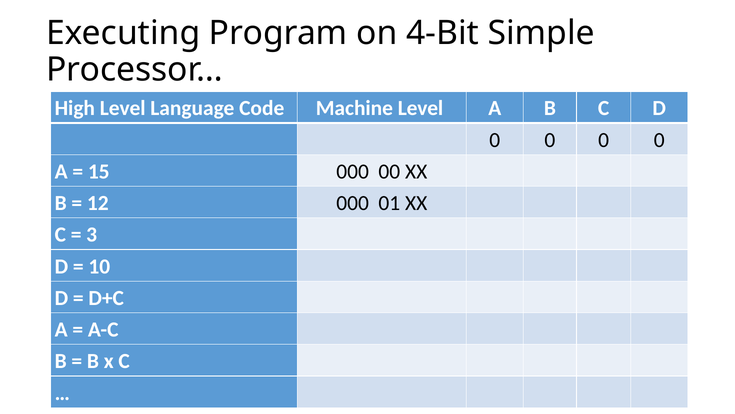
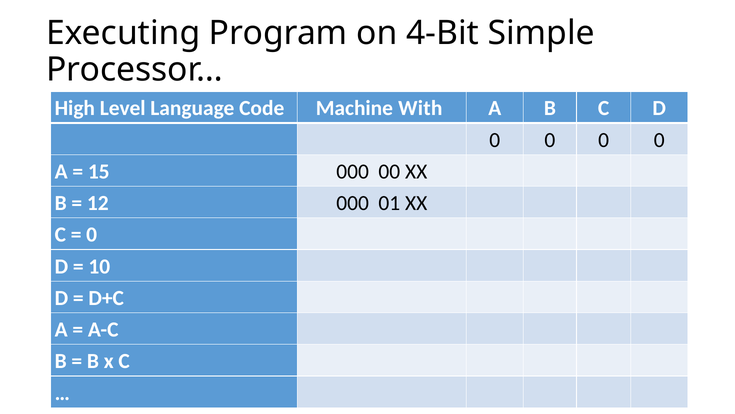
Machine Level: Level -> With
3 at (92, 235): 3 -> 0
